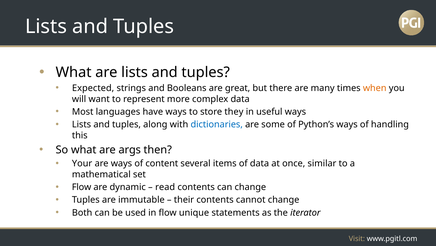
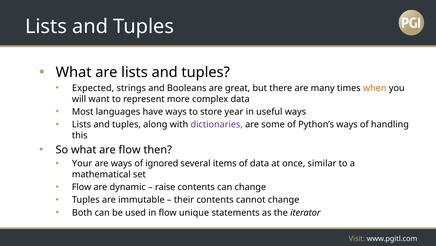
they: they -> year
dictionaries colour: blue -> purple
are args: args -> flow
content: content -> ignored
read: read -> raise
